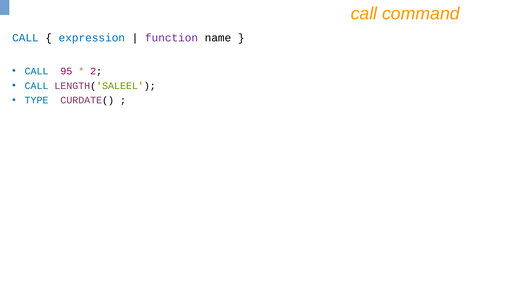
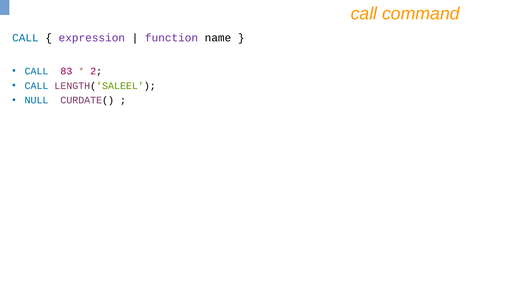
expression colour: blue -> purple
95: 95 -> 83
TYPE: TYPE -> NULL
